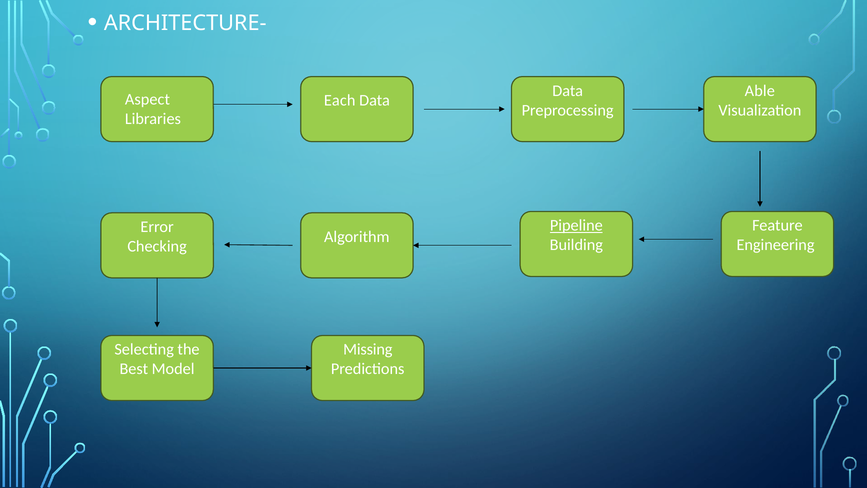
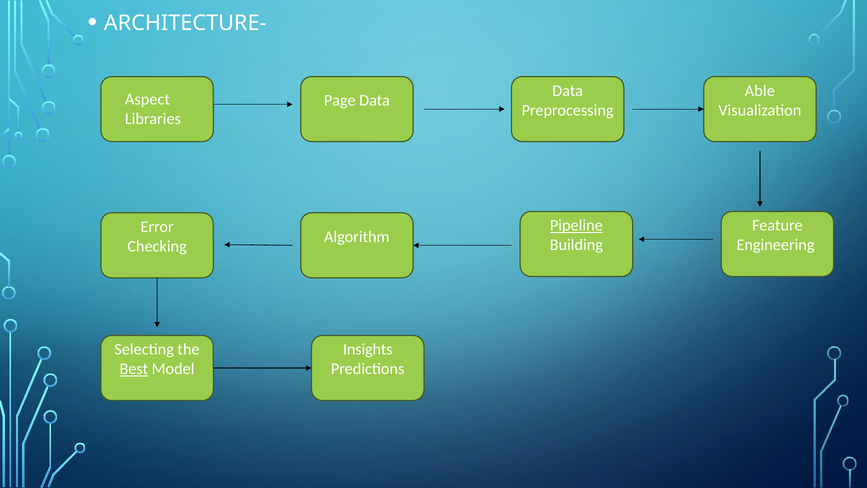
Each: Each -> Page
Missing: Missing -> Insights
Best underline: none -> present
